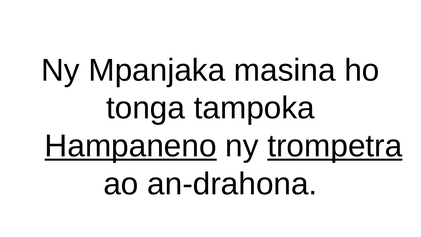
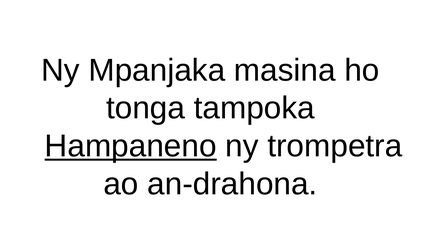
trompetra underline: present -> none
